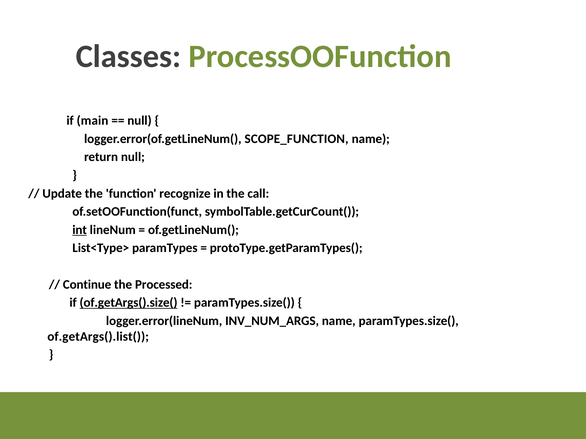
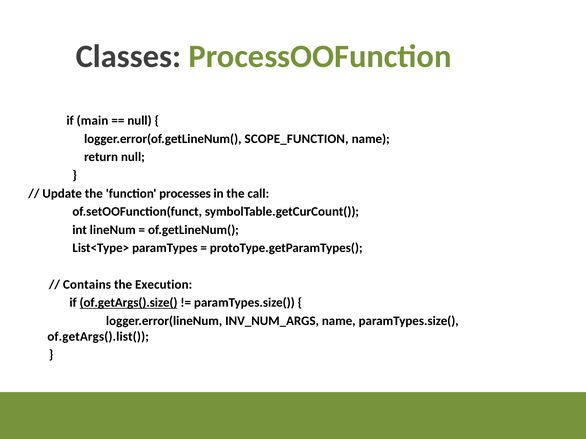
recognize: recognize -> processes
int underline: present -> none
Continue: Continue -> Contains
Processed: Processed -> Execution
